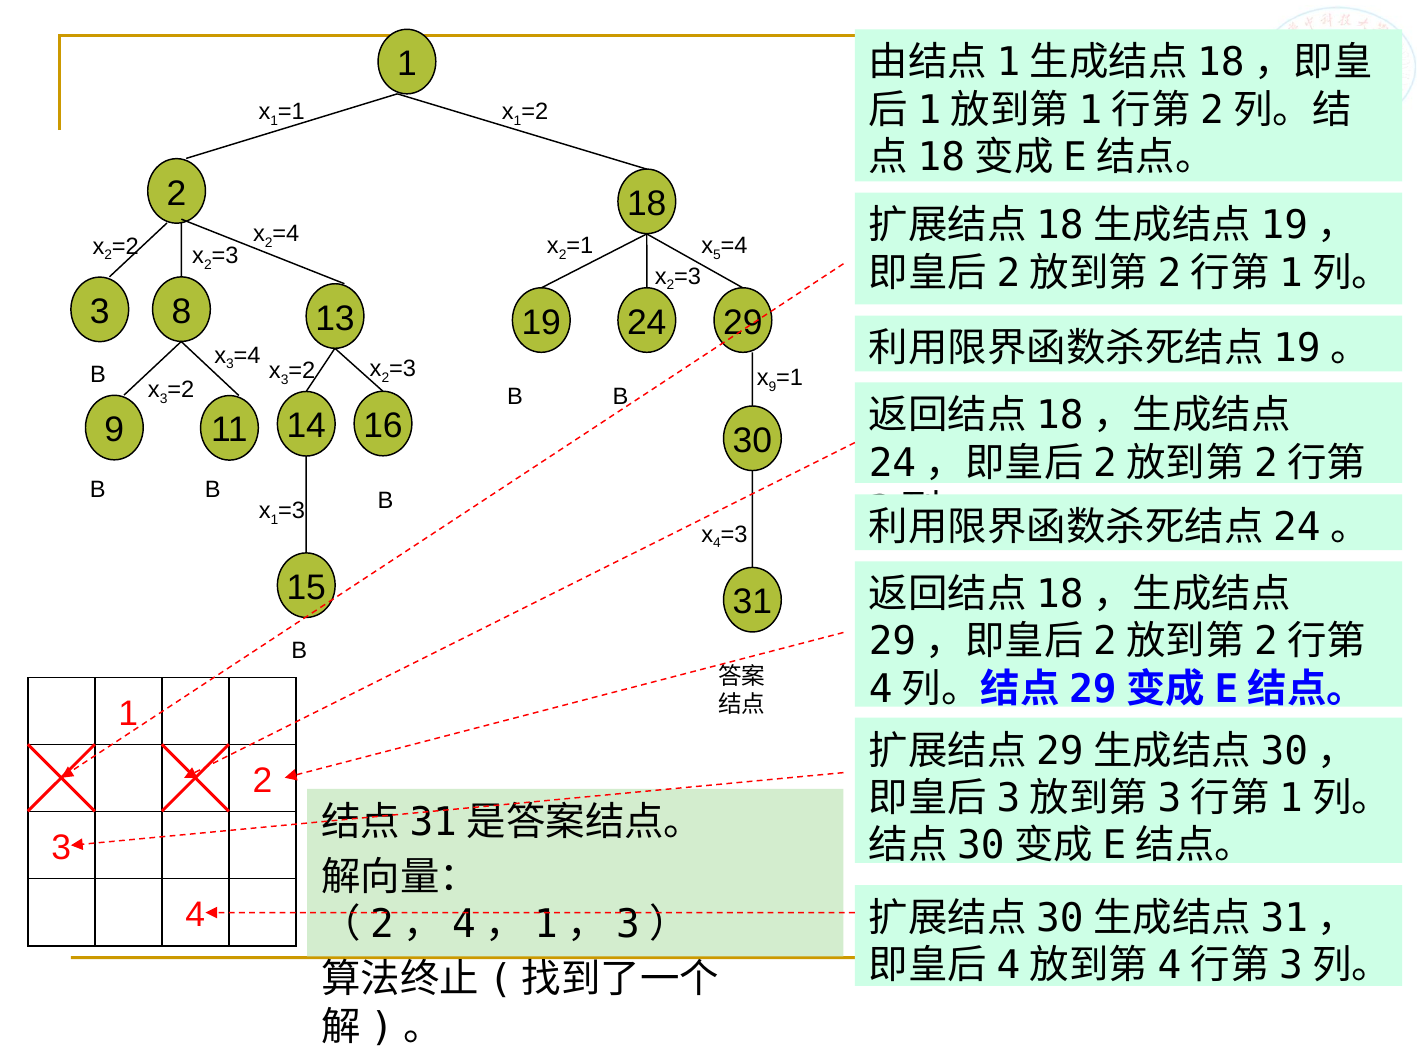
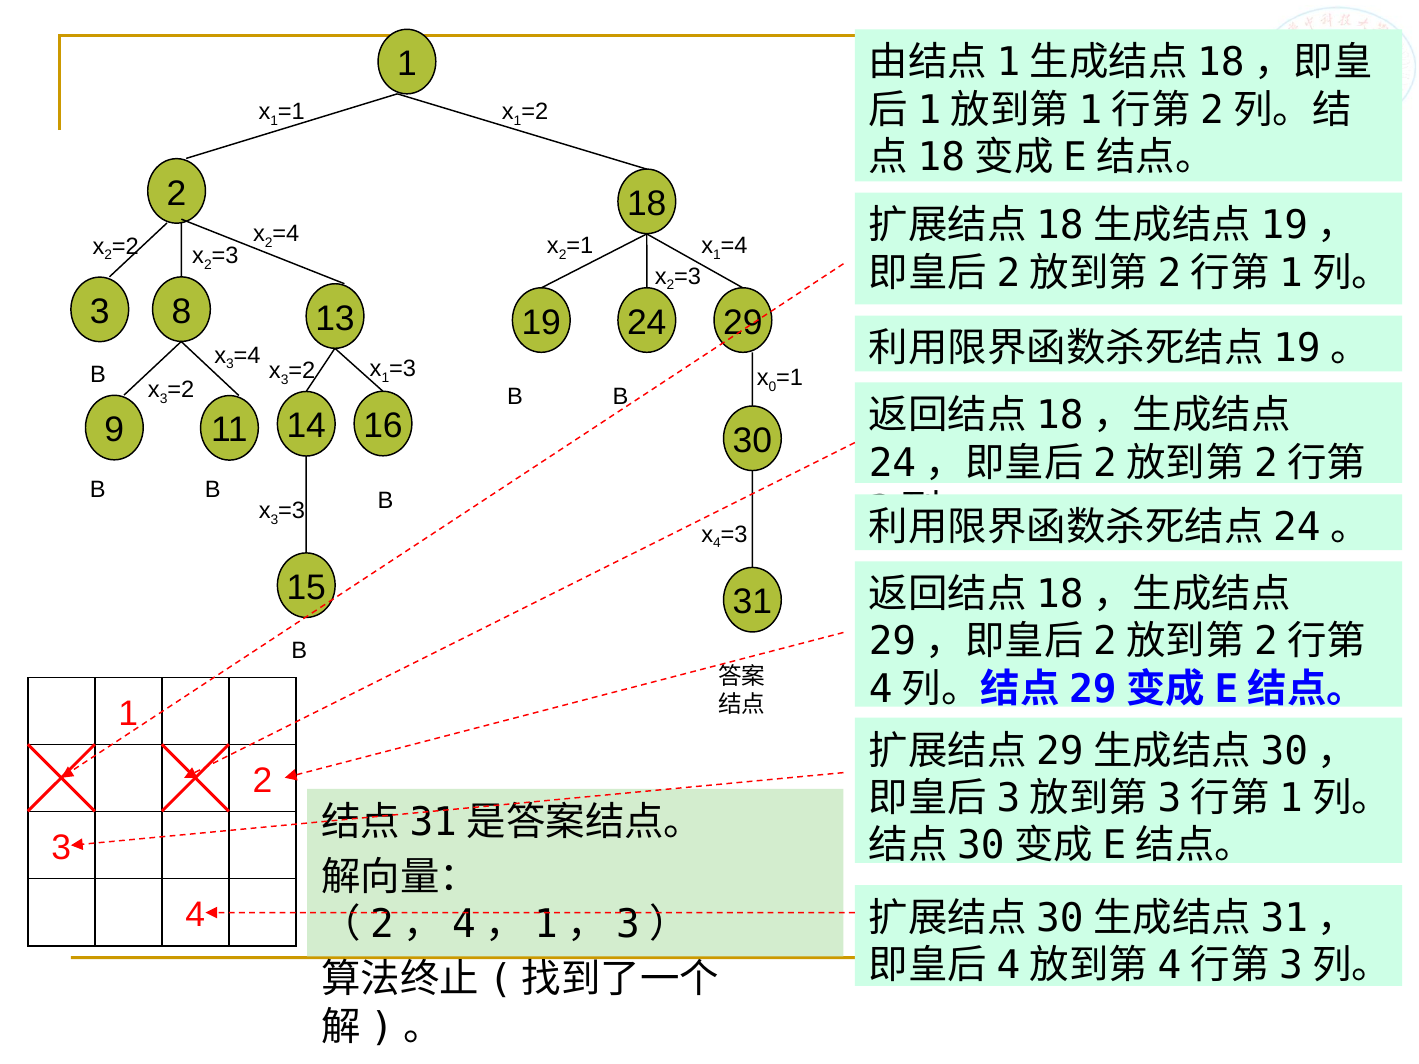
5 at (717, 255): 5 -> 1
2 at (385, 378): 2 -> 1
9 at (773, 387): 9 -> 0
1 at (274, 520): 1 -> 3
